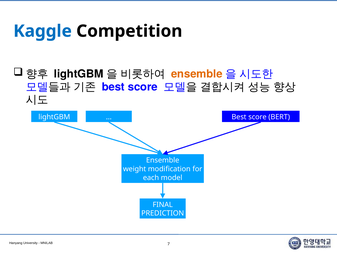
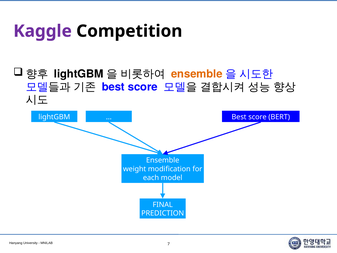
Kaggle colour: blue -> purple
